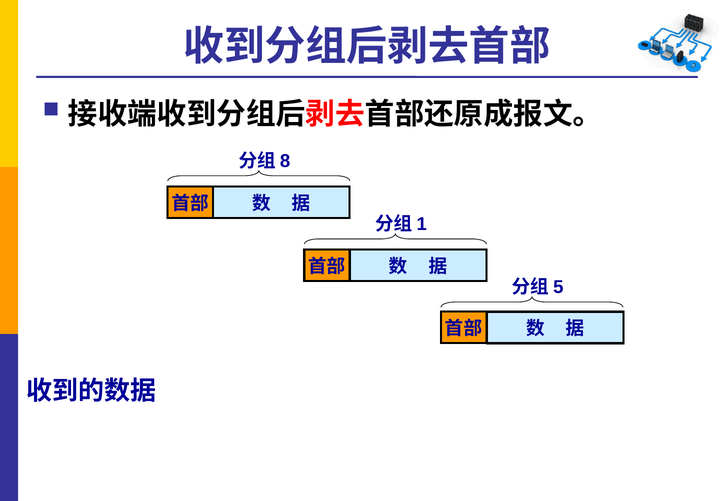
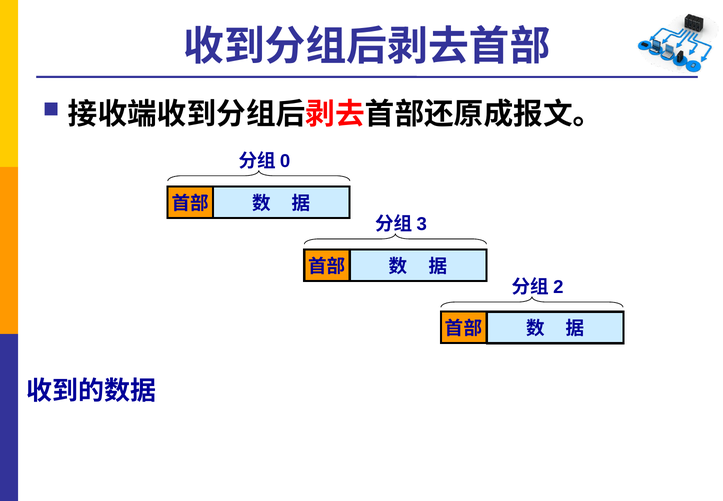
8: 8 -> 0
1: 1 -> 3
5: 5 -> 2
